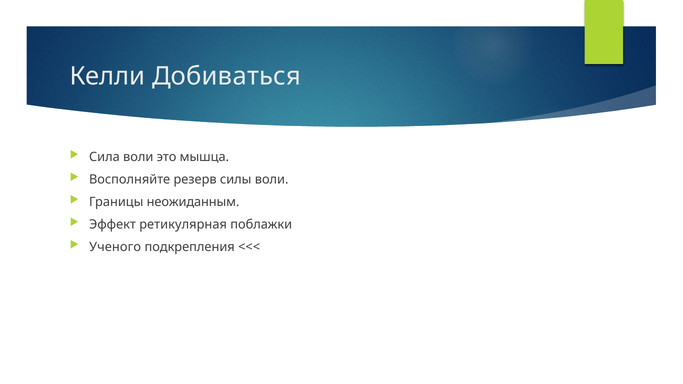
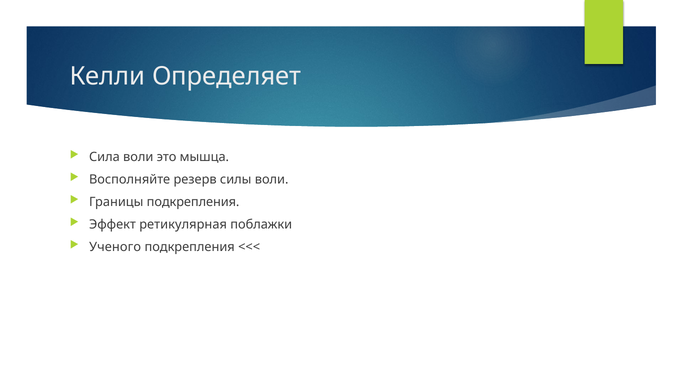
Добиваться: Добиваться -> Определяет
Границы неожиданным: неожиданным -> подкрепления
